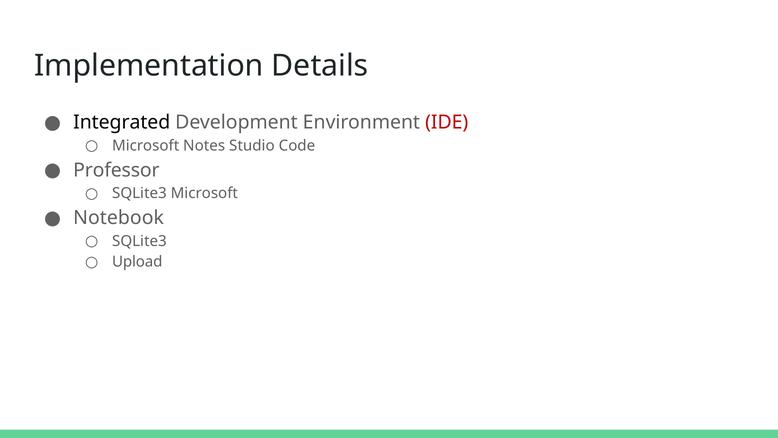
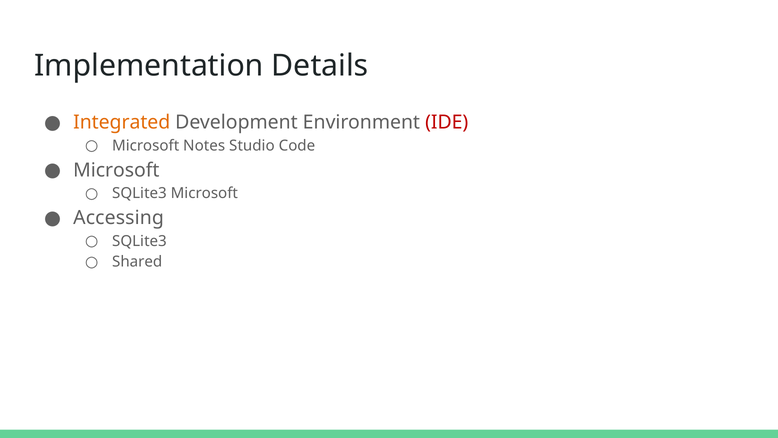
Integrated colour: black -> orange
Professor at (116, 170): Professor -> Microsoft
Notebook: Notebook -> Accessing
Upload: Upload -> Shared
